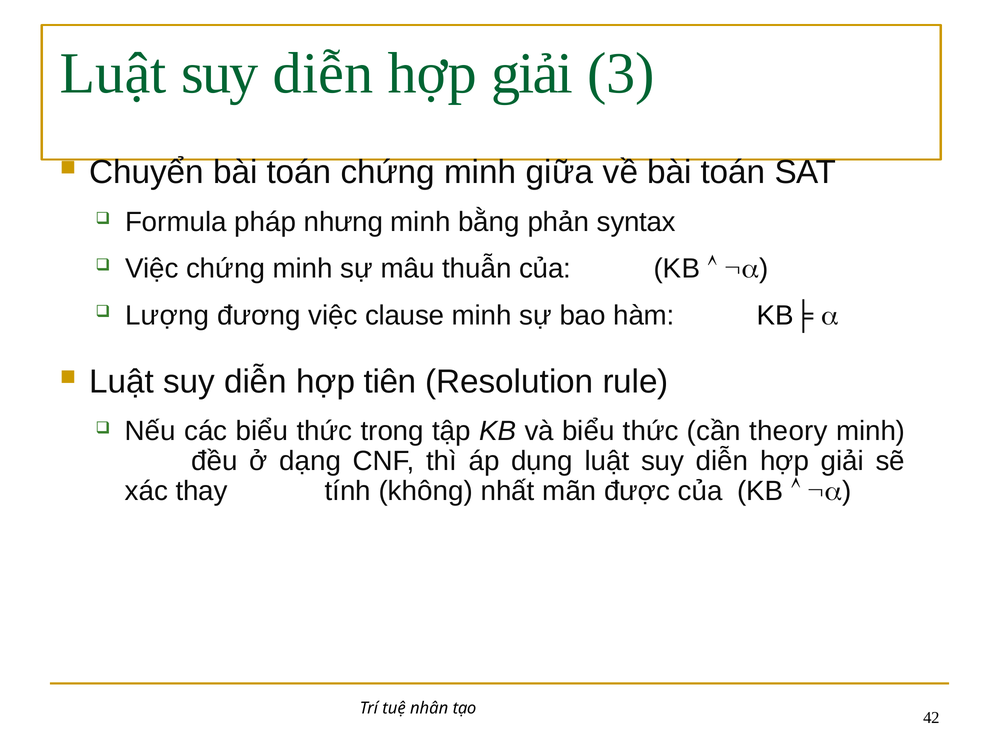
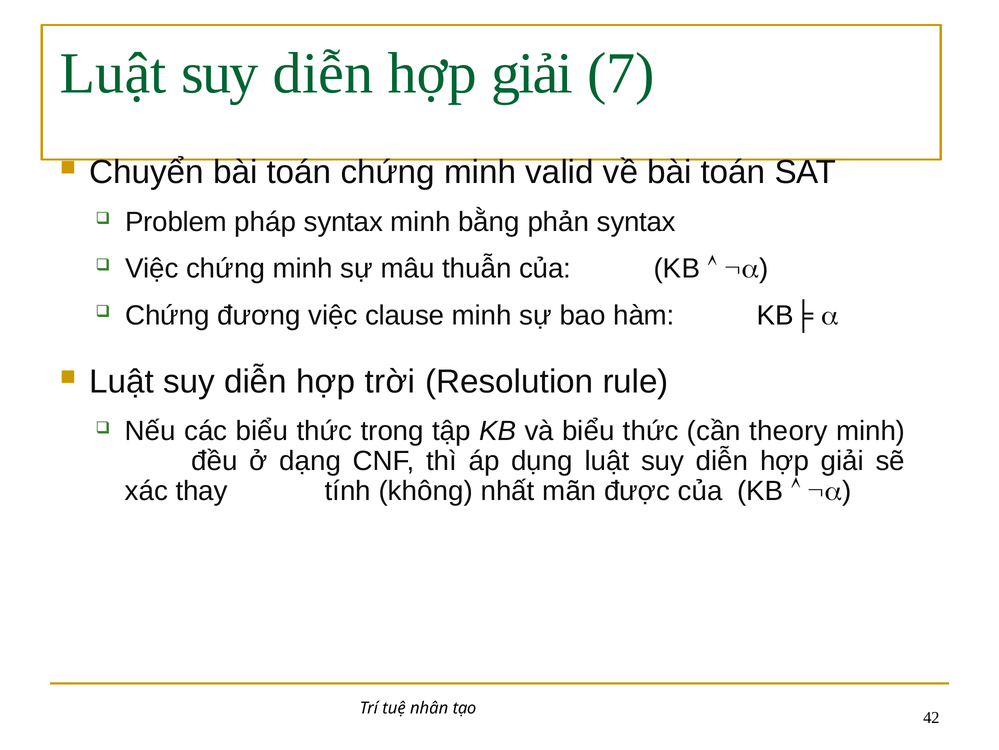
3: 3 -> 7
giữa: giữa -> valid
Formula: Formula -> Problem
pháp nhưng: nhưng -> syntax
Lượng at (167, 315): Lượng -> Chứng
tiên: tiên -> trời
